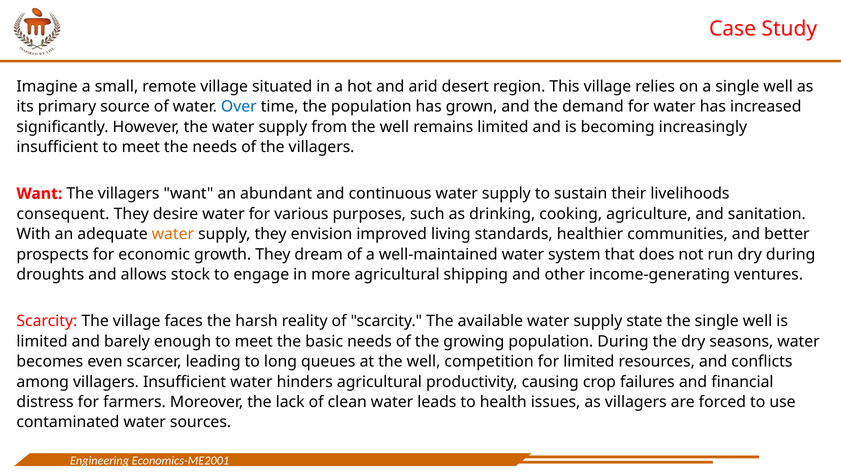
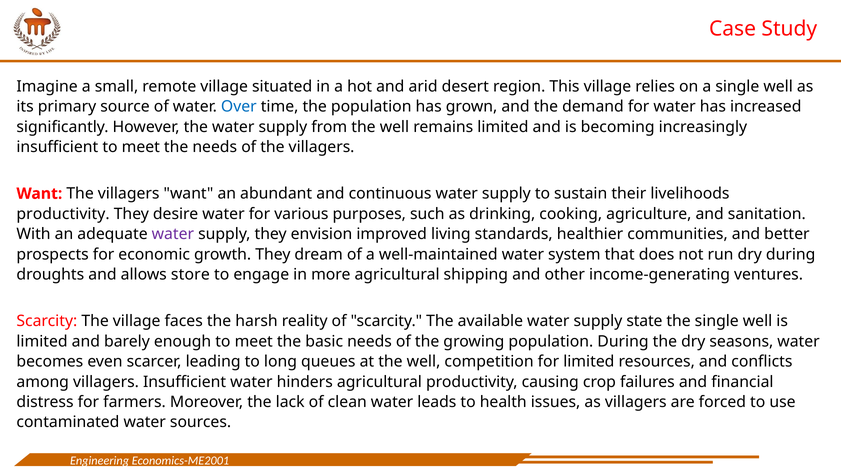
consequent at (63, 214): consequent -> productivity
water at (173, 234) colour: orange -> purple
stock: stock -> store
